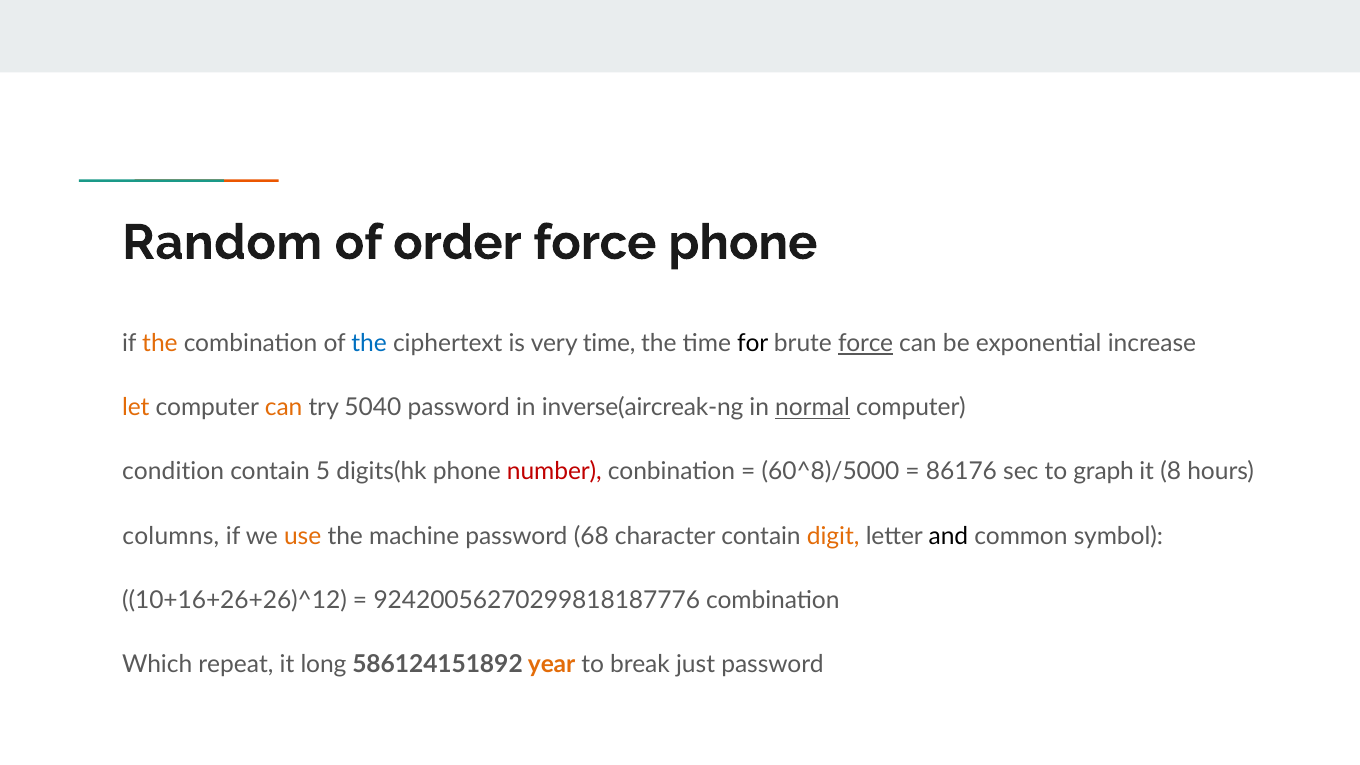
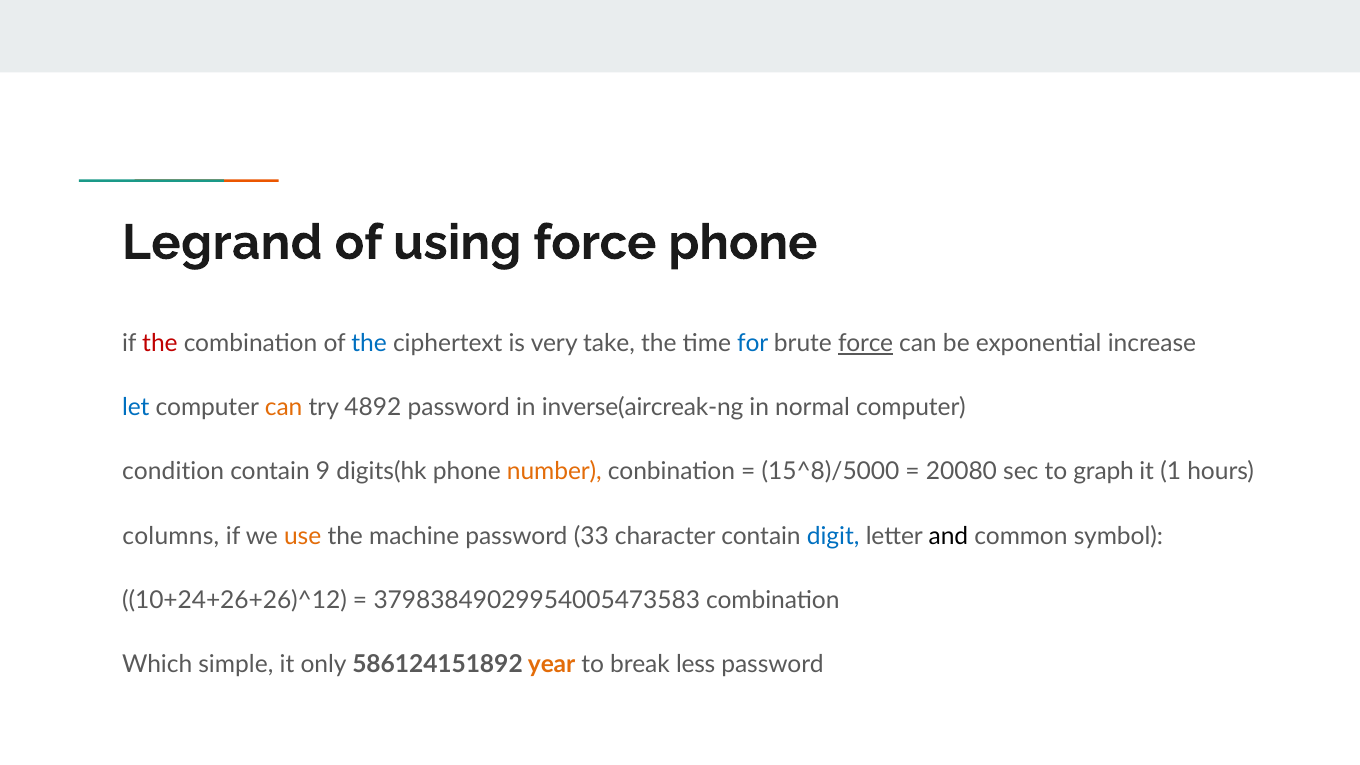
Random: Random -> Legrand
order: order -> using
the at (160, 344) colour: orange -> red
very time: time -> take
for colour: black -> blue
let colour: orange -> blue
5040: 5040 -> 4892
normal underline: present -> none
5: 5 -> 9
number colour: red -> orange
60^8)/5000: 60^8)/5000 -> 15^8)/5000
86176: 86176 -> 20080
8: 8 -> 1
68: 68 -> 33
digit colour: orange -> blue
10+16+26+26)^12: 10+16+26+26)^12 -> 10+24+26+26)^12
92420056270299818187776: 92420056270299818187776 -> 37983849029954005473583
repeat: repeat -> simple
long: long -> only
just: just -> less
